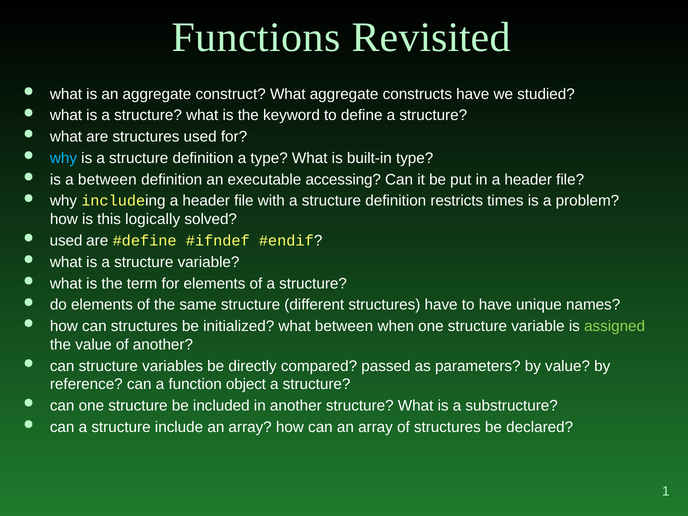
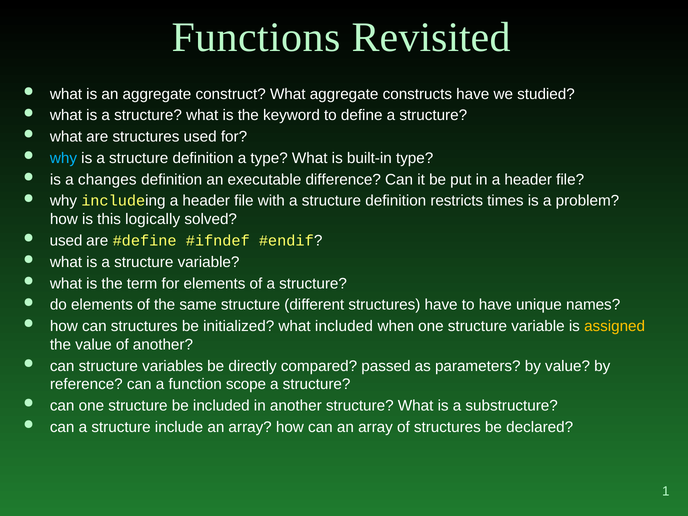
a between: between -> changes
accessing: accessing -> difference
what between: between -> included
assigned colour: light green -> yellow
object: object -> scope
